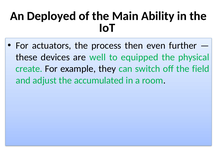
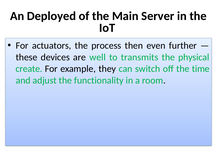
Ability: Ability -> Server
equipped: equipped -> transmits
field: field -> time
accumulated: accumulated -> functionality
